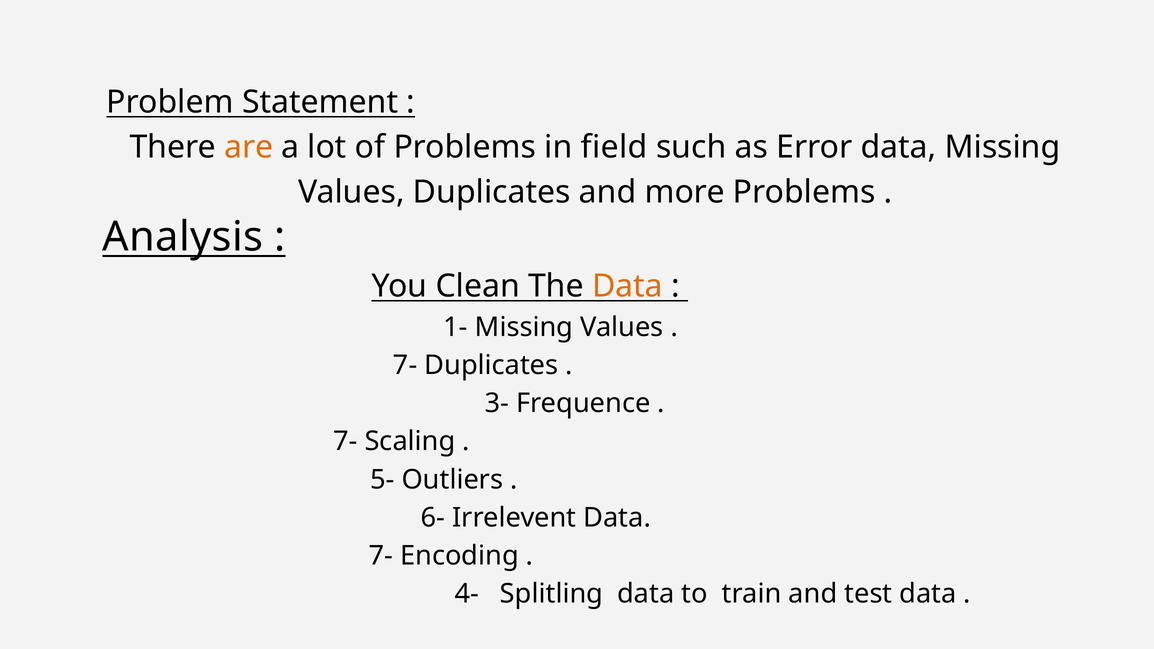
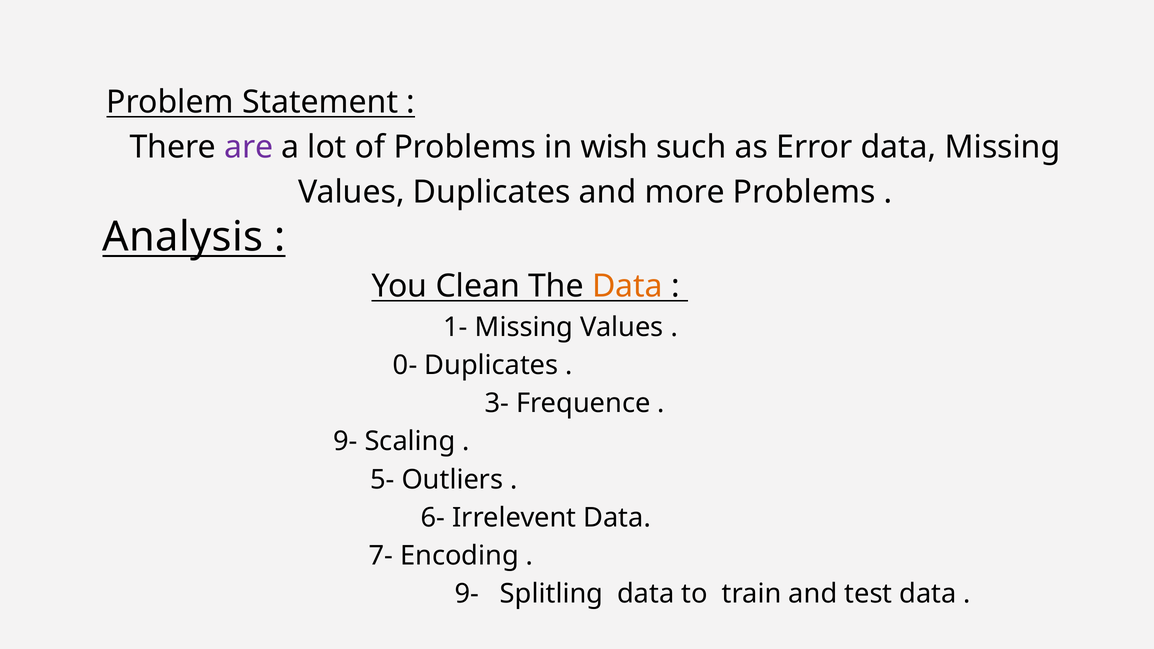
are colour: orange -> purple
field: field -> wish
7- at (405, 365): 7- -> 0-
7- at (345, 442): 7- -> 9-
4- at (467, 594): 4- -> 9-
